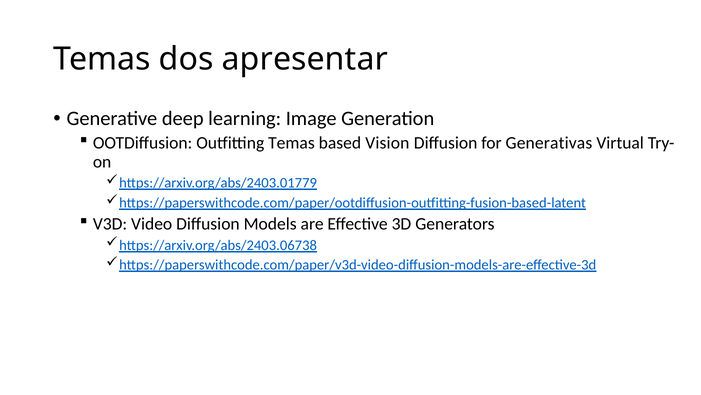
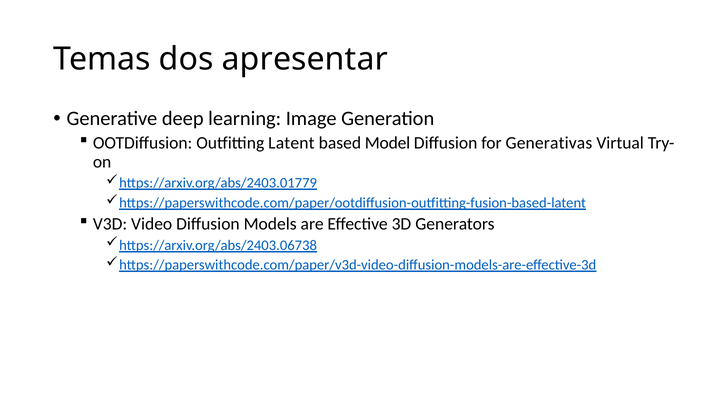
Outfitting Temas: Temas -> Latent
Vision: Vision -> Model
